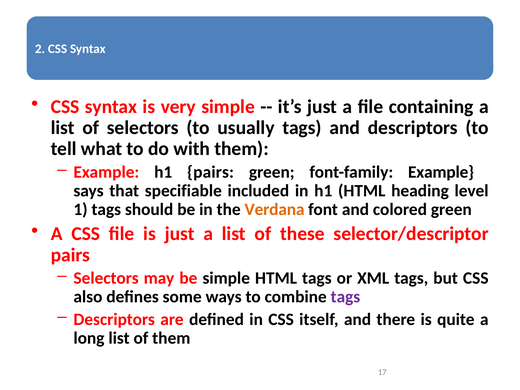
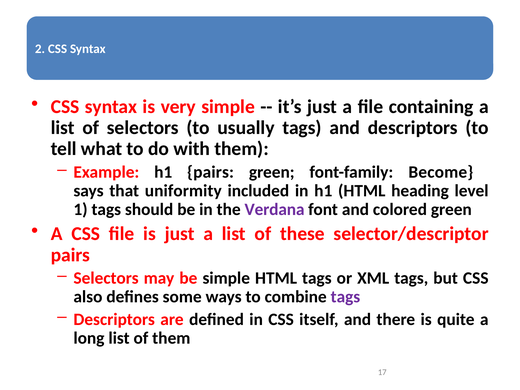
font-family Example: Example -> Become
specifiable: specifiable -> uniformity
Verdana colour: orange -> purple
